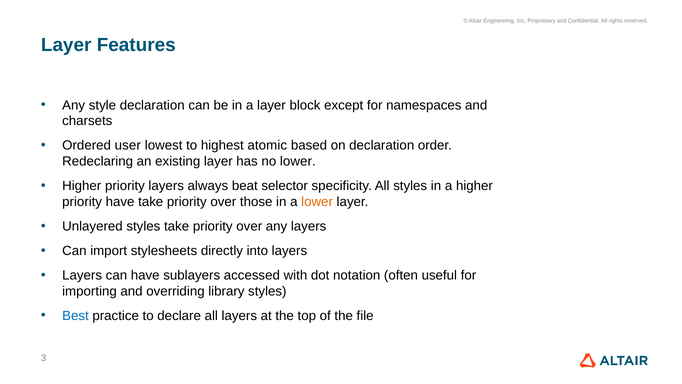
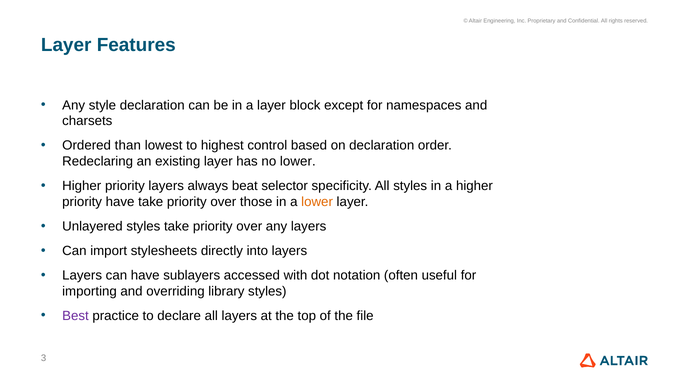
user: user -> than
atomic: atomic -> control
Best colour: blue -> purple
